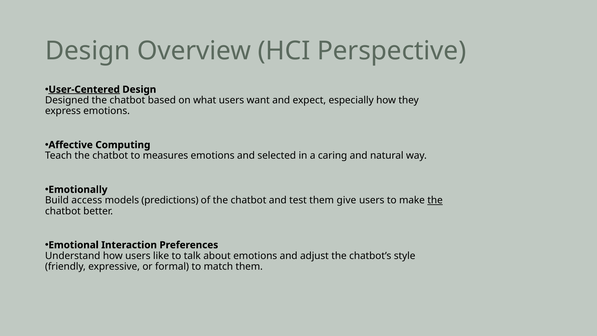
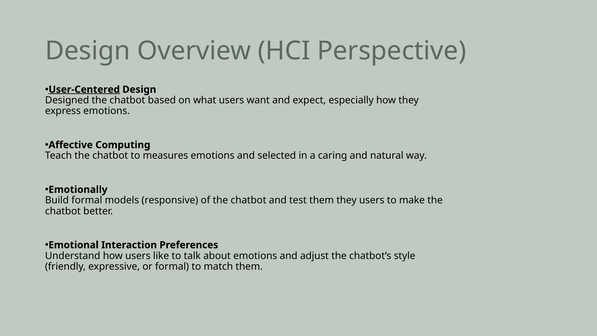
Build access: access -> formal
predictions: predictions -> responsive
them give: give -> they
the at (435, 200) underline: present -> none
